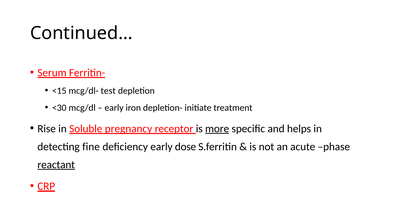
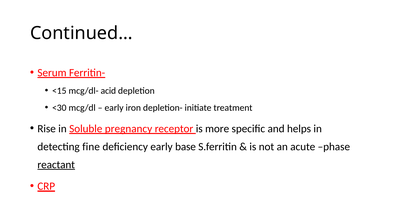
test: test -> acid
more underline: present -> none
dose: dose -> base
